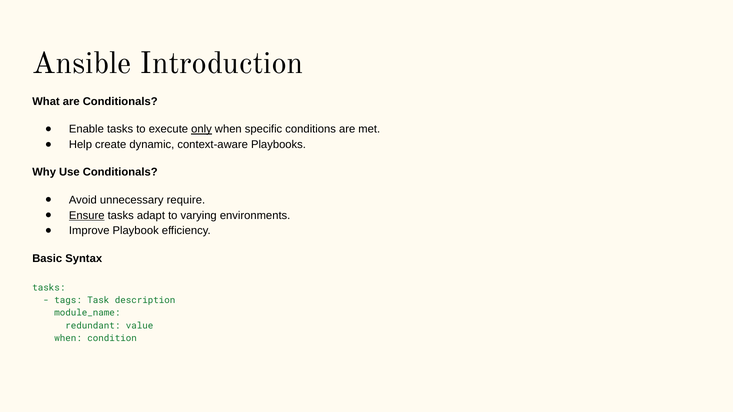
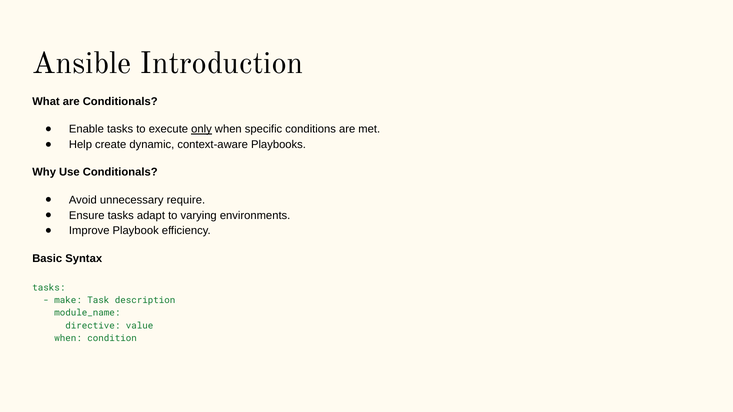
Ensure underline: present -> none
tags: tags -> make
redundant: redundant -> directive
